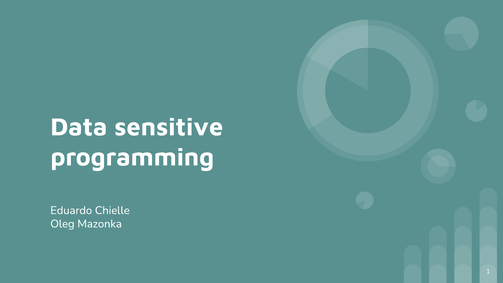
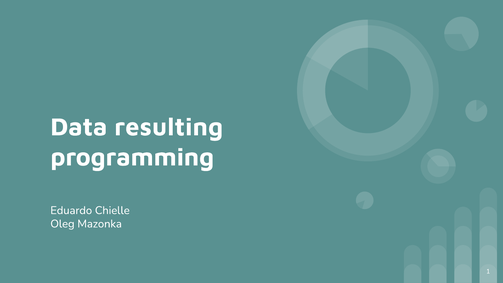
sensitive: sensitive -> resulting
